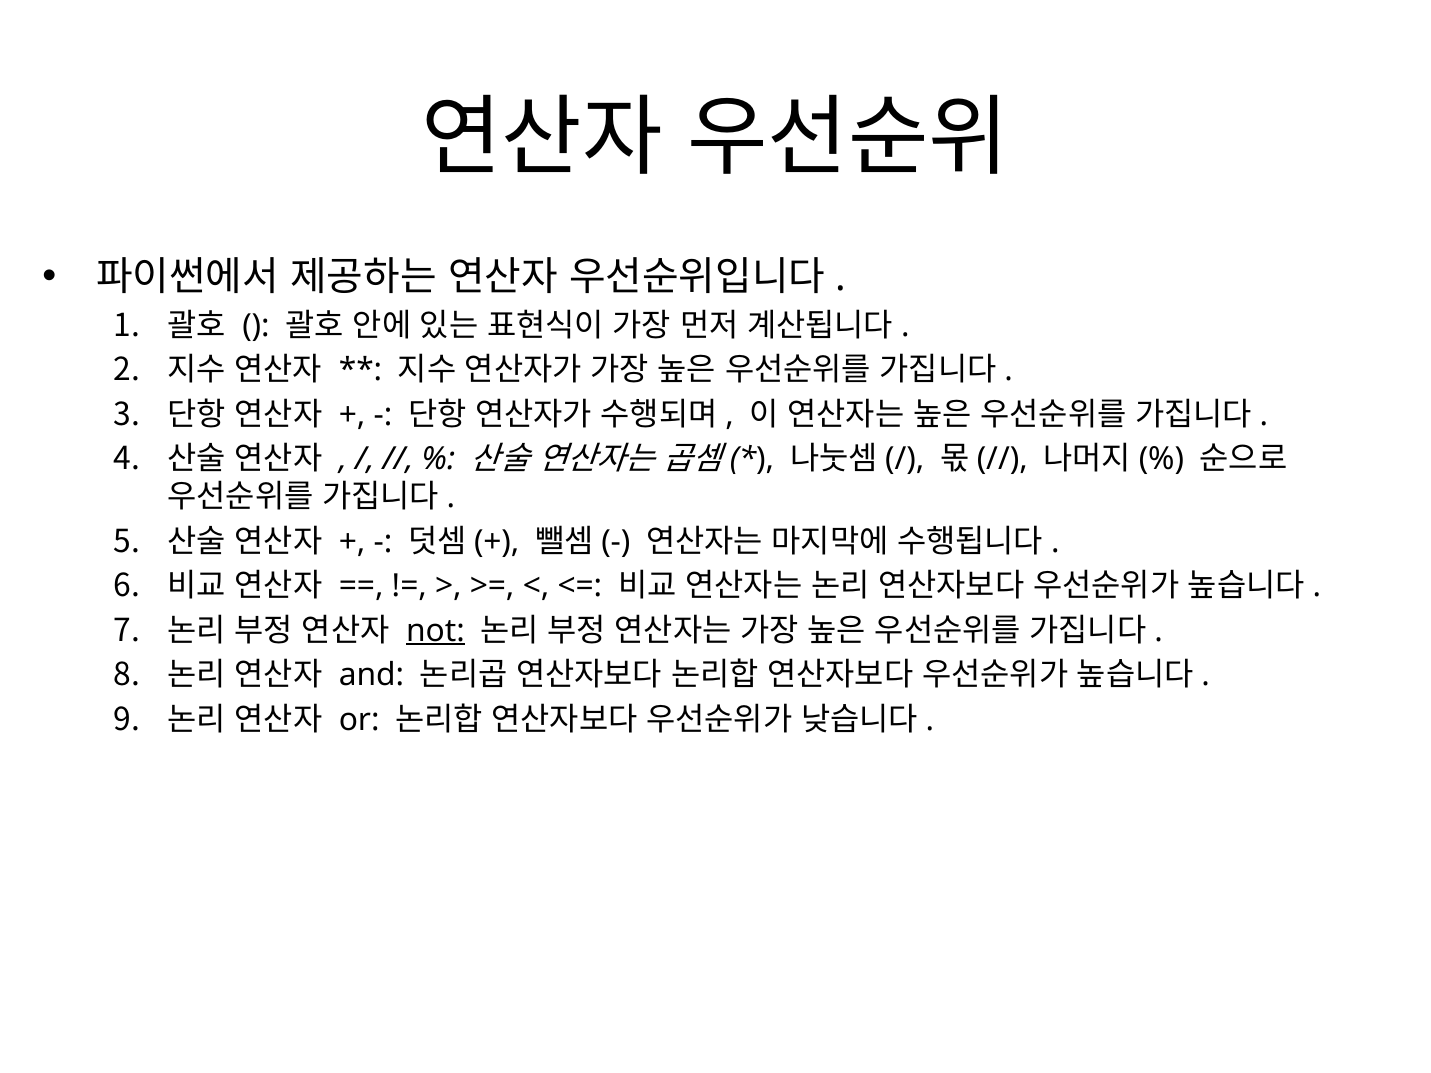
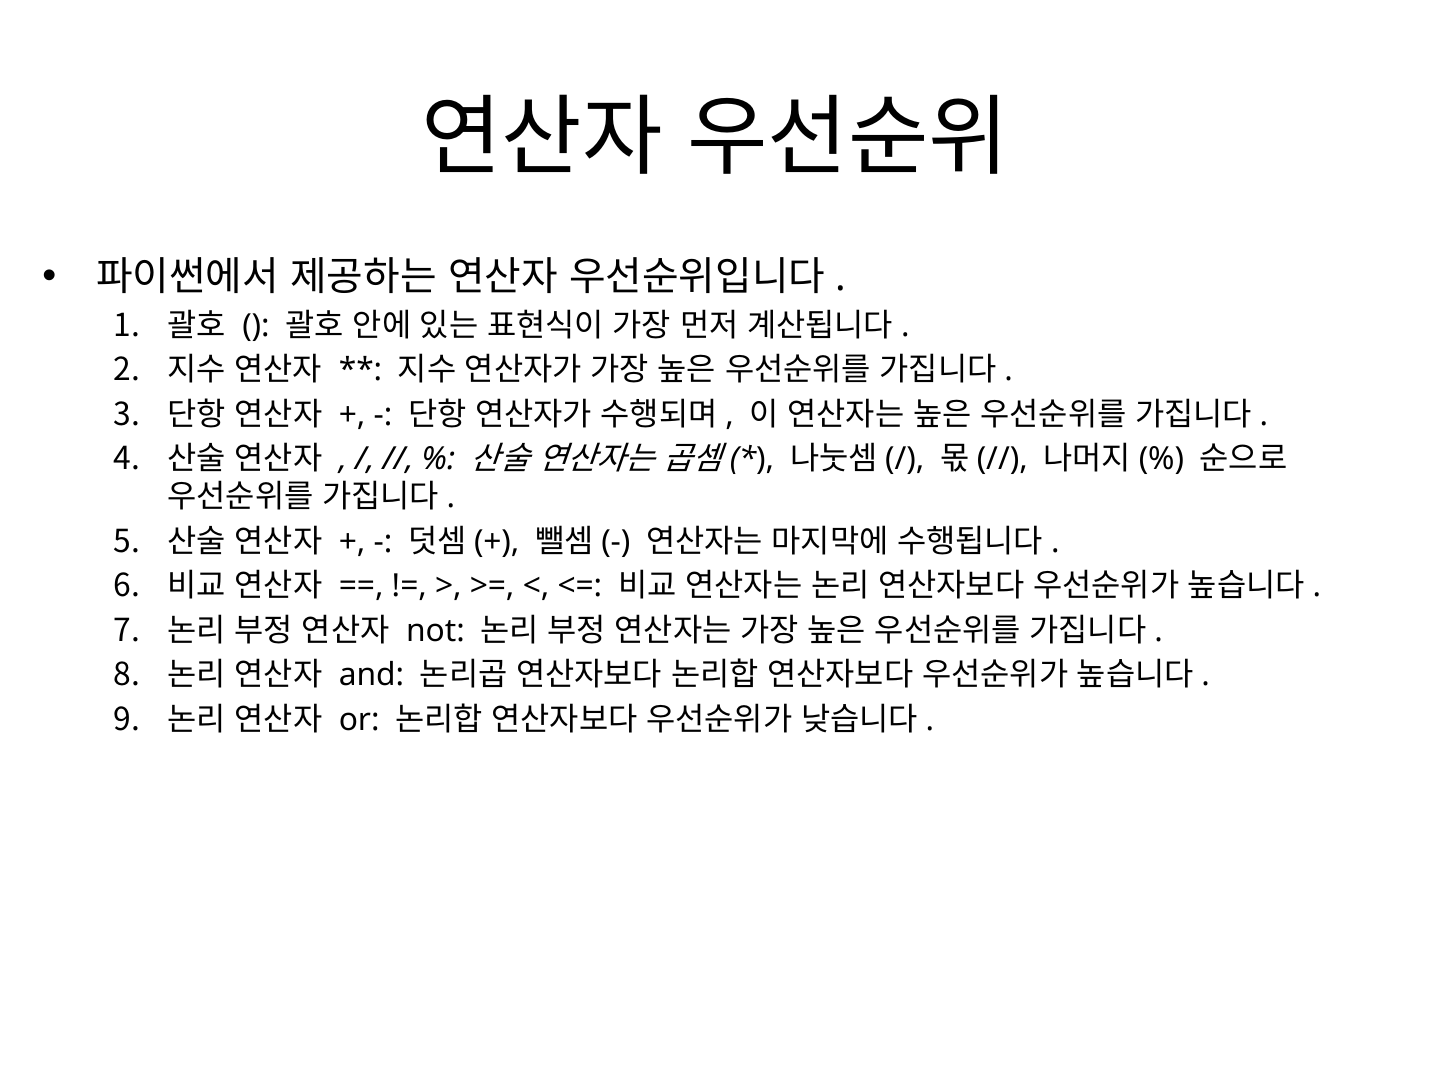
not underline: present -> none
